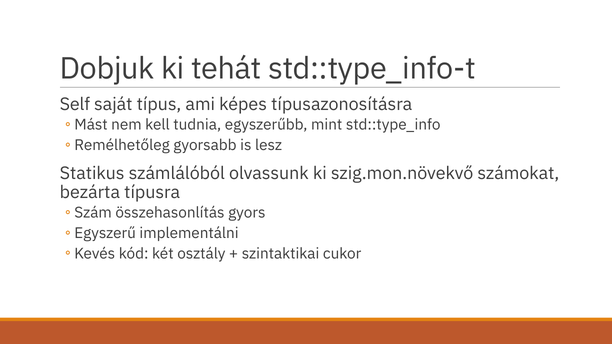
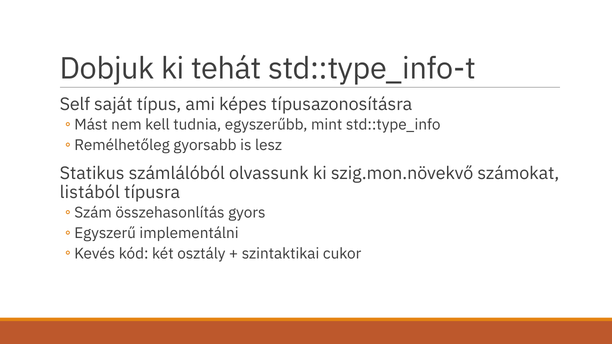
bezárta: bezárta -> listából
